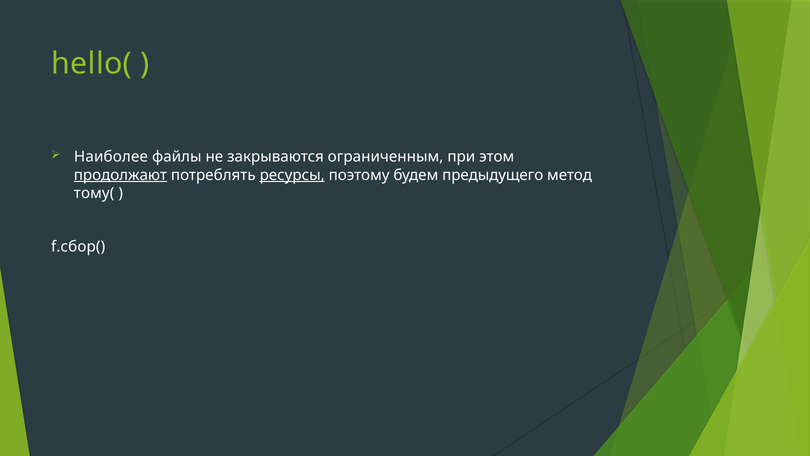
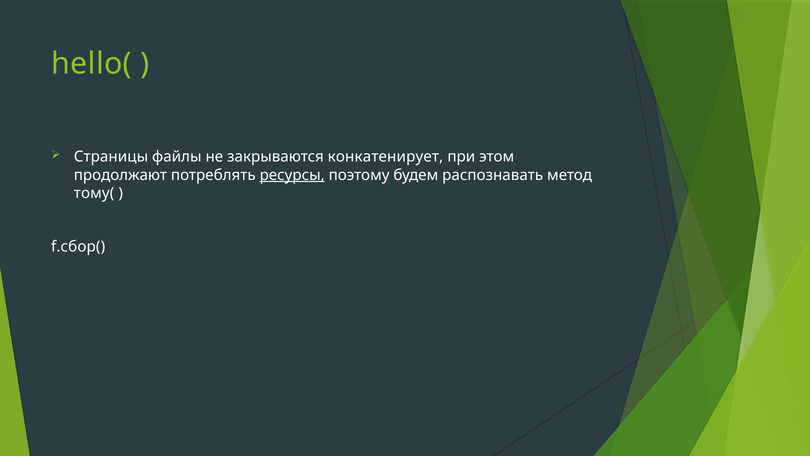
Наиболее: Наиболее -> Страницы
ограниченным: ограниченным -> конкатенирует
продолжают underline: present -> none
предыдущего: предыдущего -> распознавать
